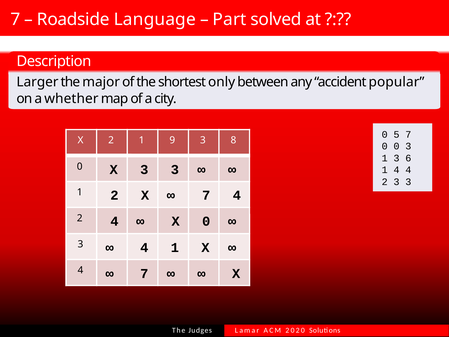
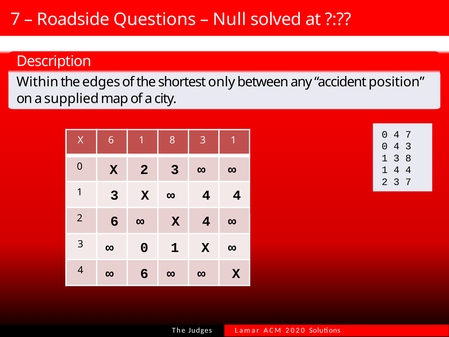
Language: Language -> Questions
Part: Part -> Null
Larger: Larger -> Within
major: major -> edges
popular: popular -> position
whether: whether -> supplied
5 at (397, 134): 5 -> 4
X 2: 2 -> 6
1 9: 9 -> 8
8 at (233, 140): 8 -> 1
0 at (397, 146): 0 -> 4
3 6: 6 -> 8
X 3: 3 -> 2
2 3 3: 3 -> 7
2 at (114, 196): 2 -> 3
7 at (206, 196): 7 -> 4
2 4: 4 -> 6
X 0: 0 -> 4
4 at (144, 248): 4 -> 0
7 at (144, 274): 7 -> 6
